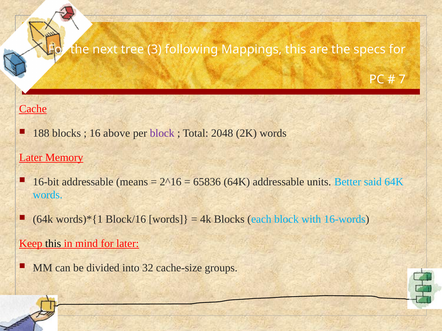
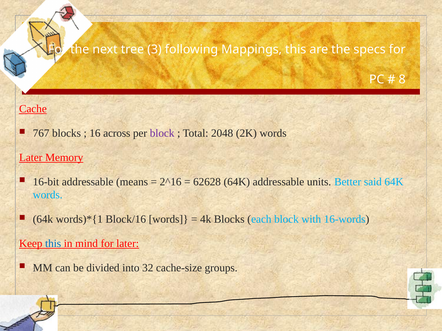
7: 7 -> 8
188: 188 -> 767
above: above -> across
65836: 65836 -> 62628
this at (53, 244) colour: black -> blue
